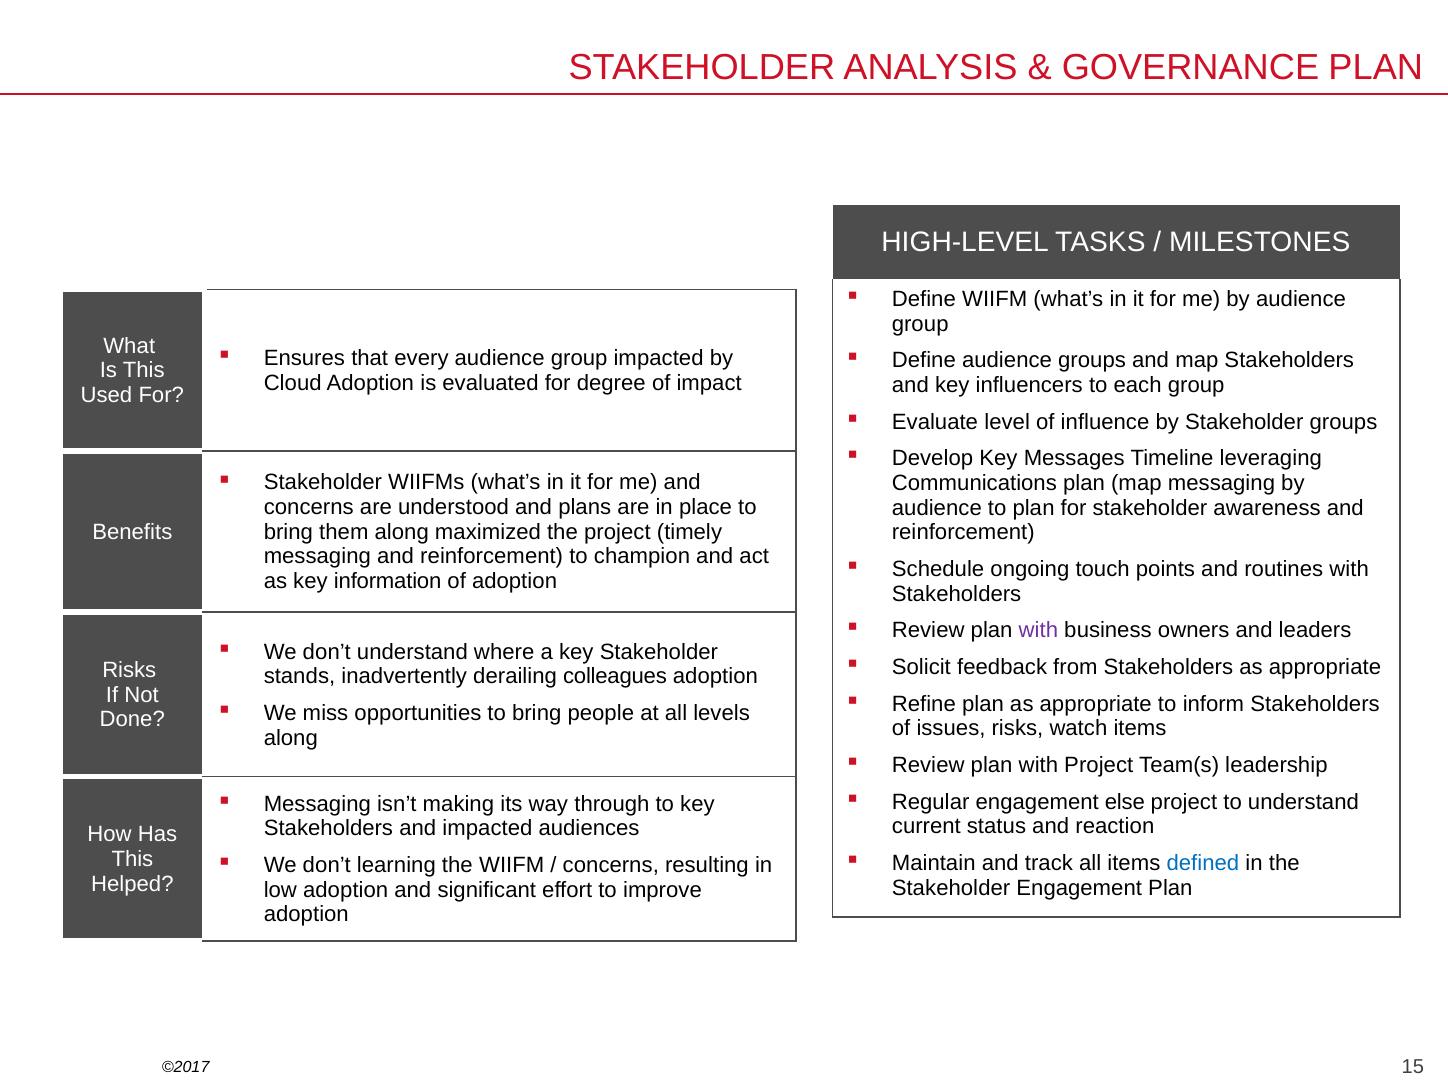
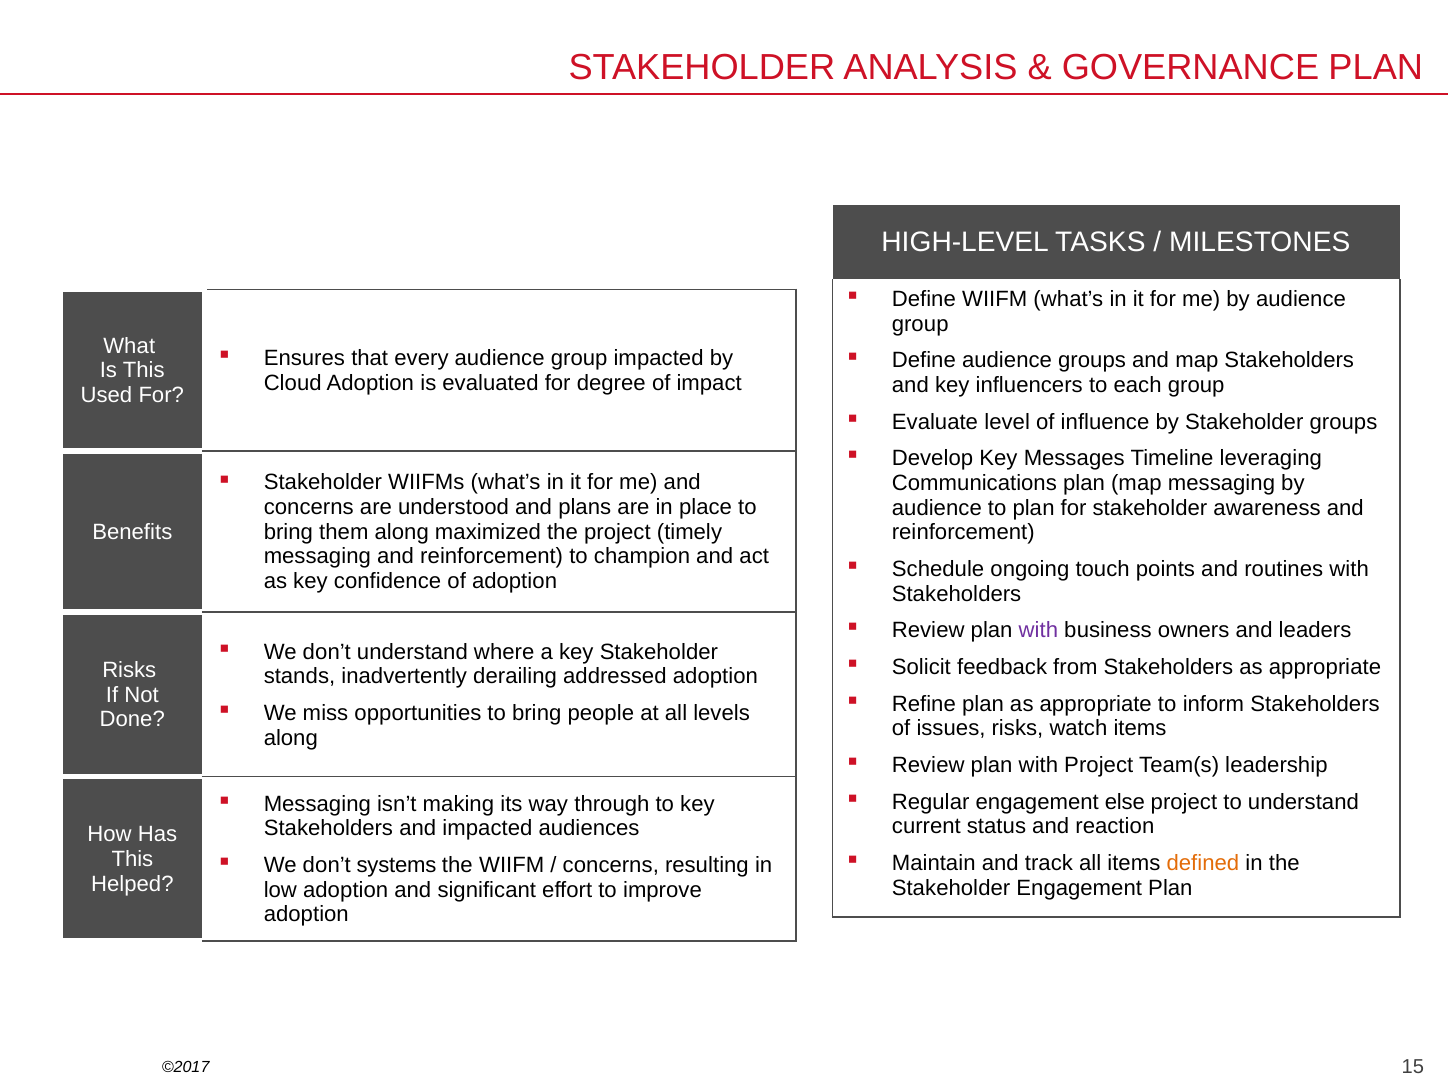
information: information -> confidence
colleagues: colleagues -> addressed
defined colour: blue -> orange
learning: learning -> systems
